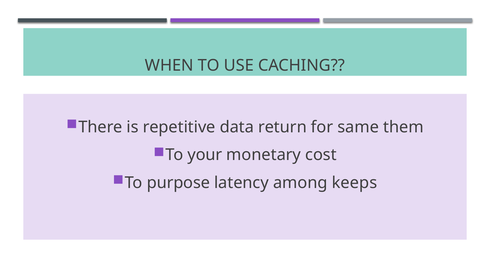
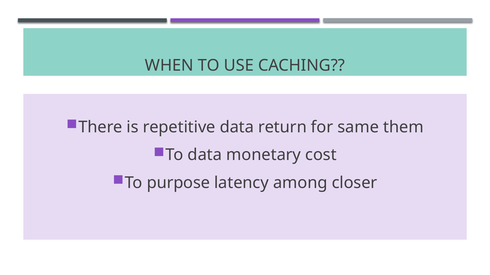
To your: your -> data
keeps: keeps -> closer
